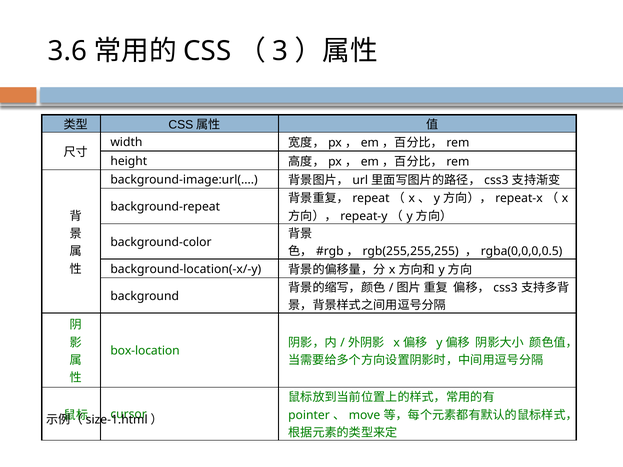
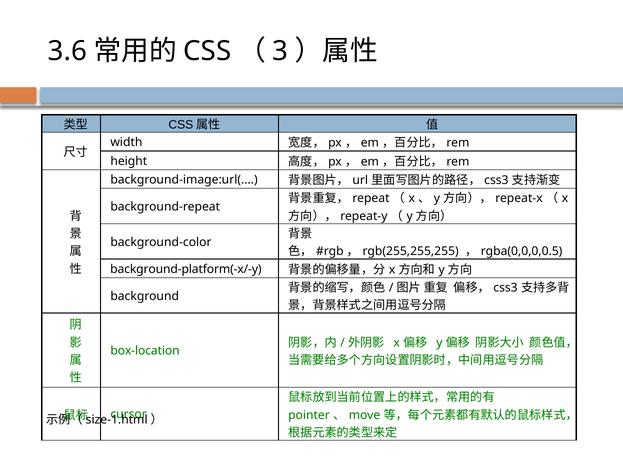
background-location(-x/-y: background-location(-x/-y -> background-platform(-x/-y
